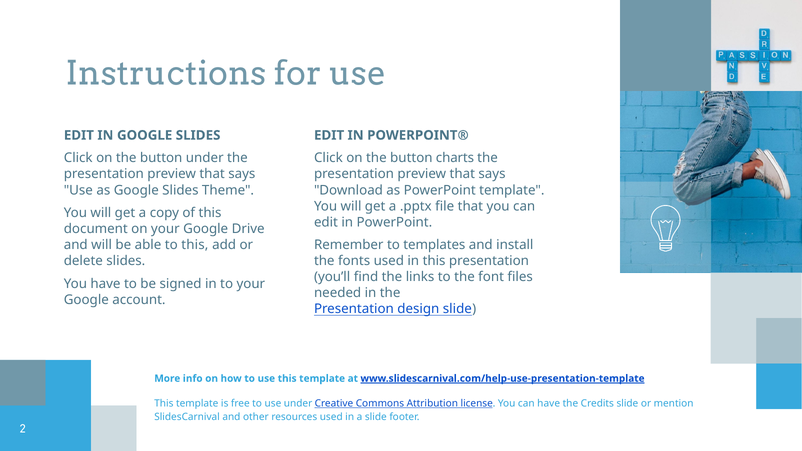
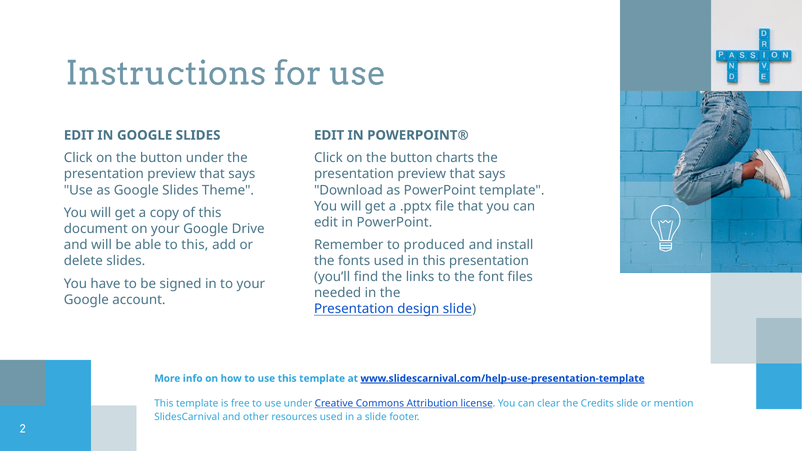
templates: templates -> produced
can have: have -> clear
